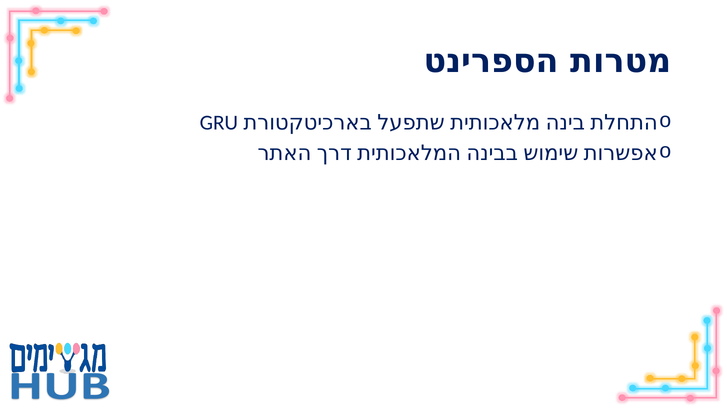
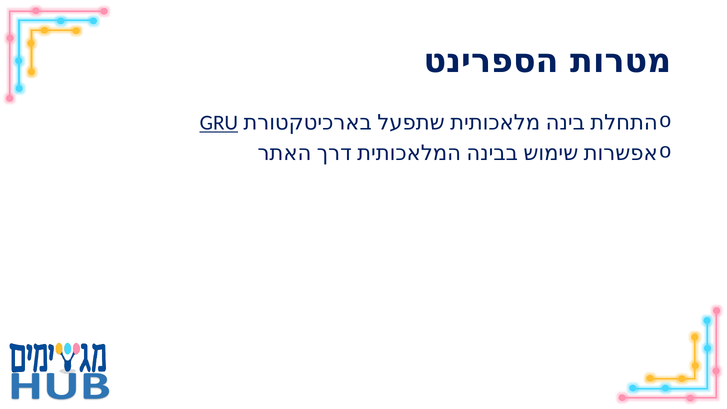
GRU underline: none -> present
